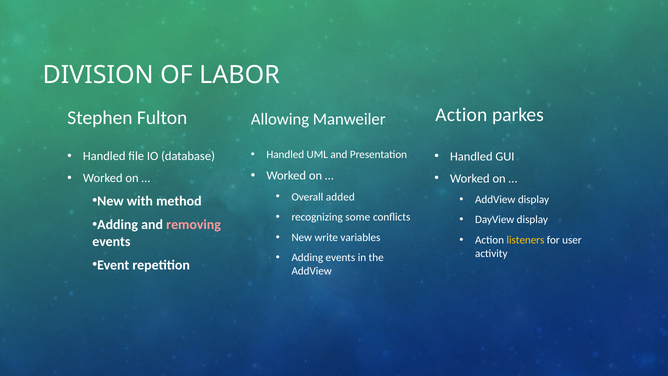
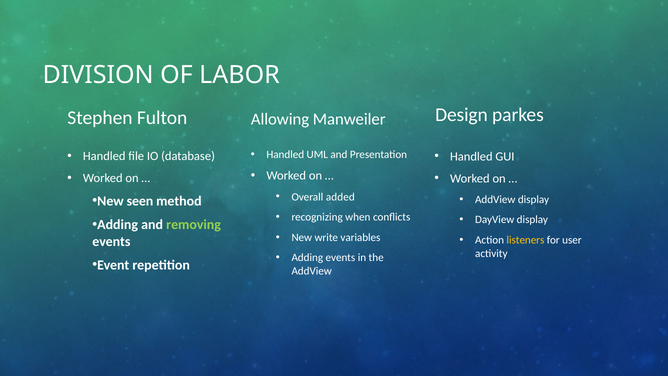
Action at (461, 115): Action -> Design
with: with -> seen
some: some -> when
removing colour: pink -> light green
